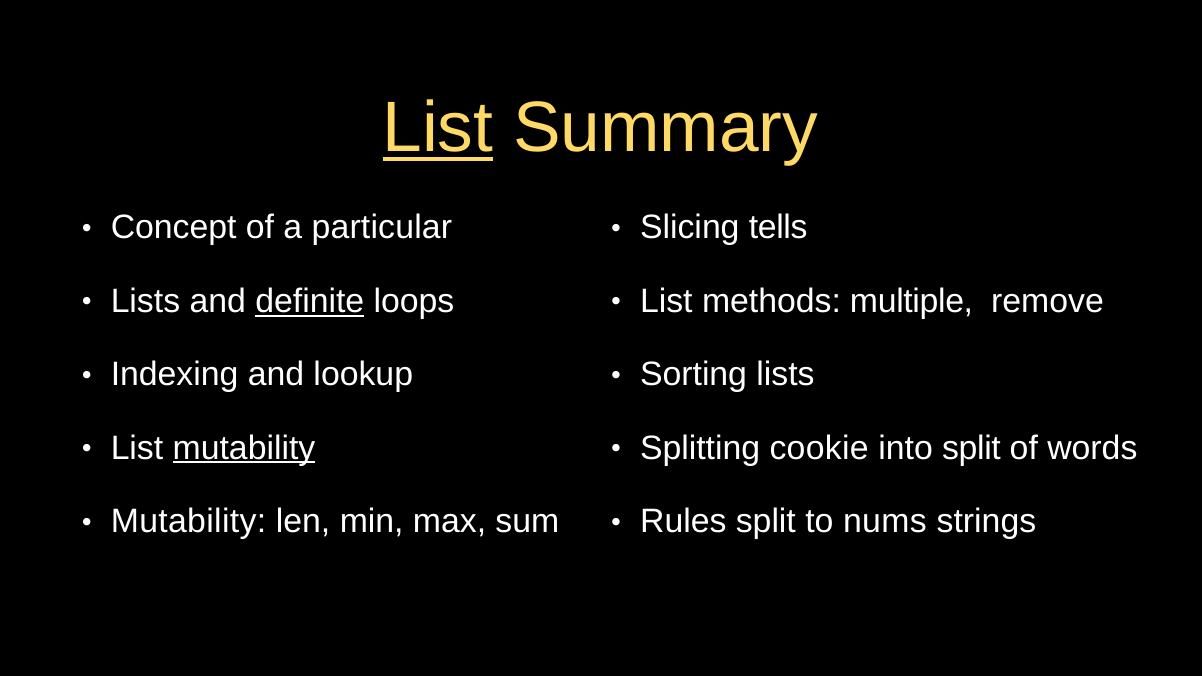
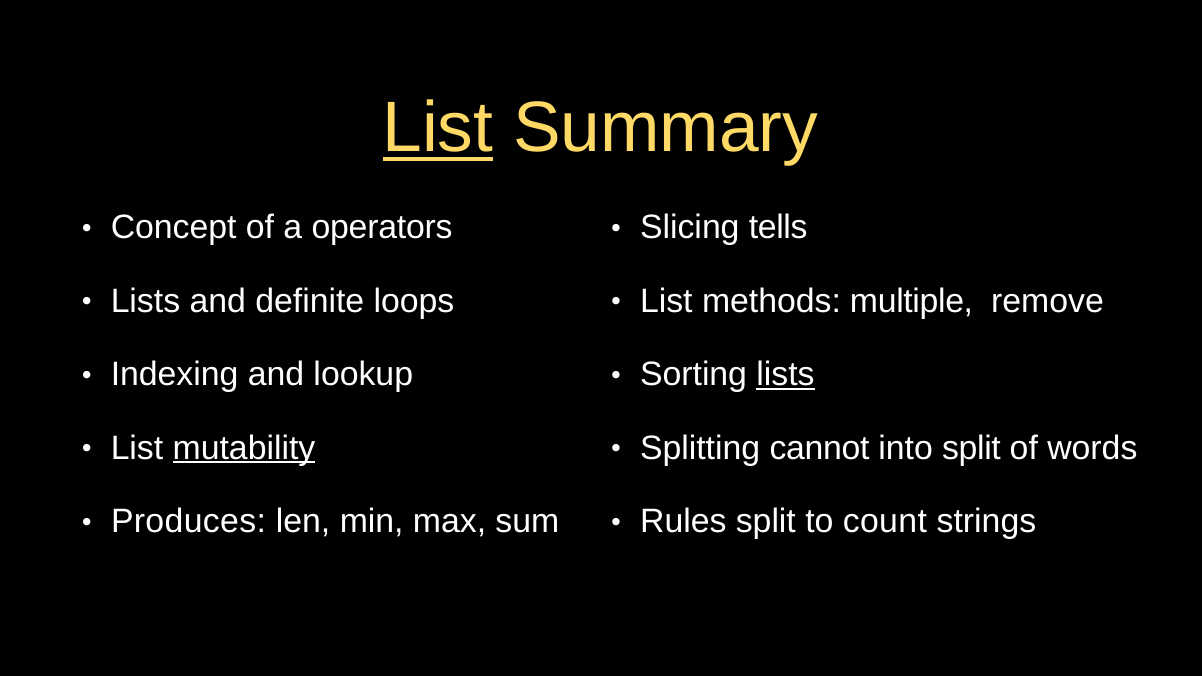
particular: particular -> operators
definite underline: present -> none
lists at (785, 374) underline: none -> present
cookie: cookie -> cannot
Mutability at (188, 521): Mutability -> Produces
nums: nums -> count
